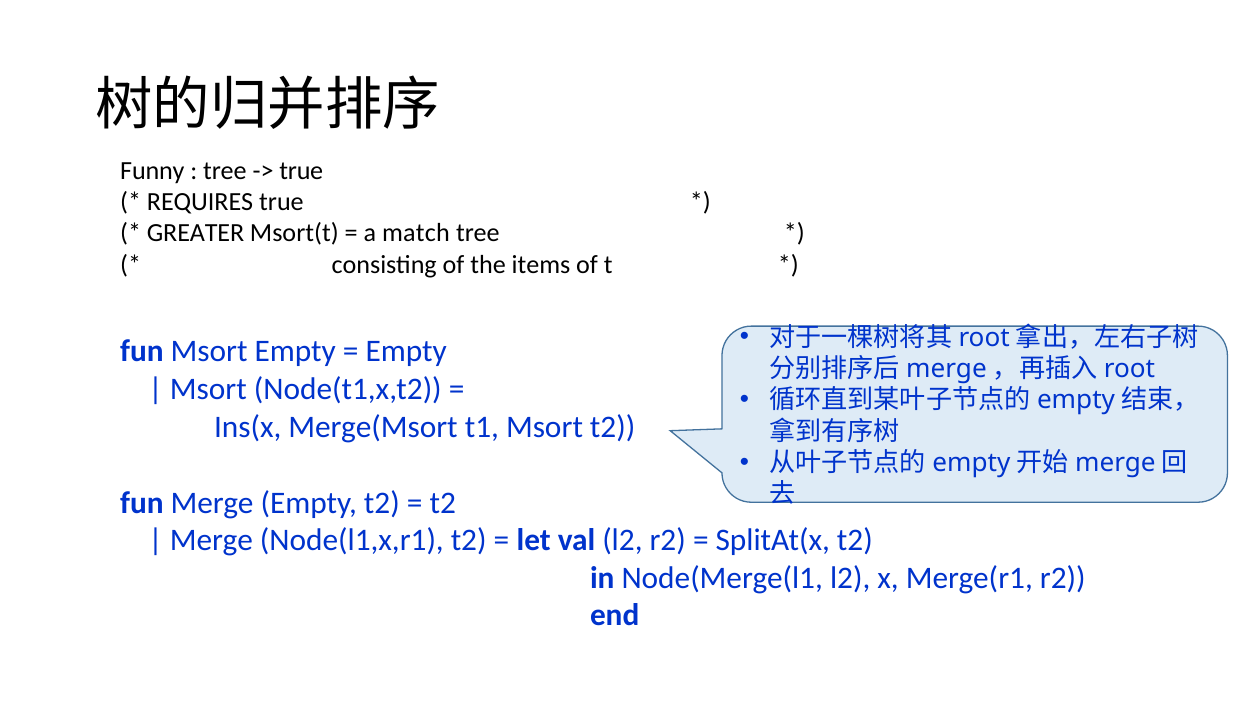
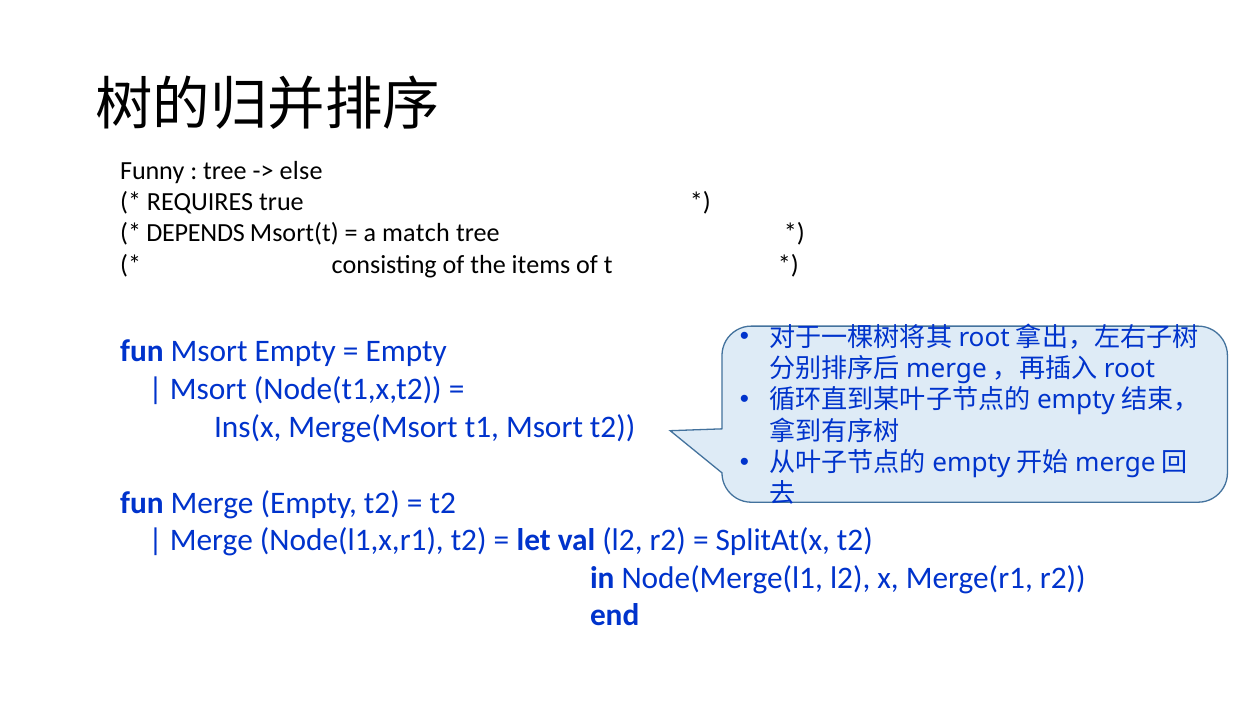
true at (301, 170): true -> else
GREATER: GREATER -> DEPENDS
